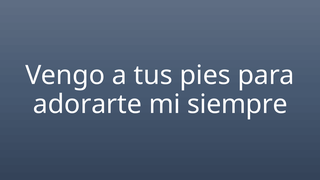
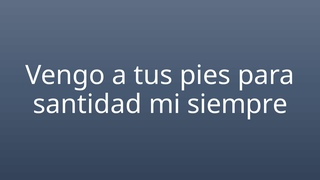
adorarte: adorarte -> santidad
